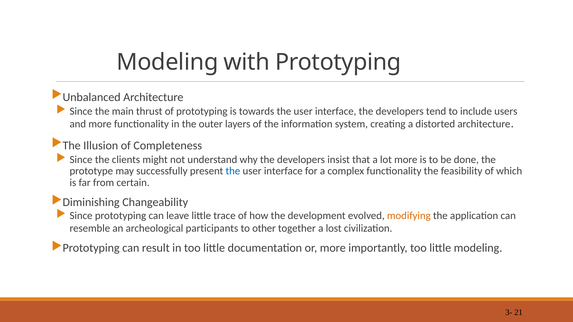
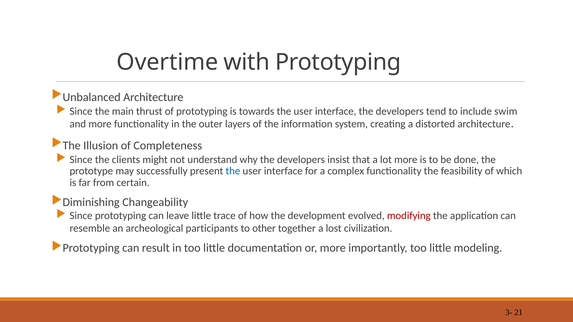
Modeling at (167, 62): Modeling -> Overtime
users: users -> swim
modifying colour: orange -> red
